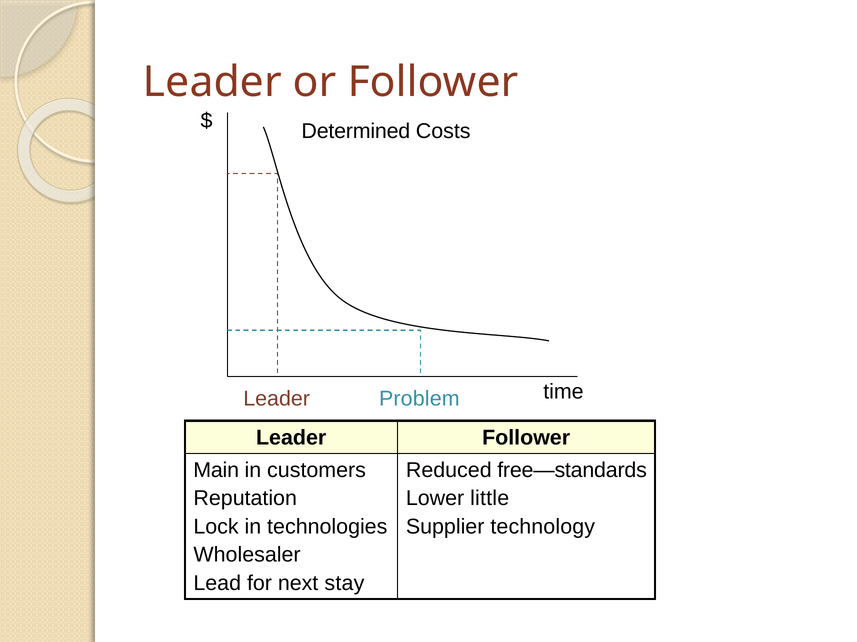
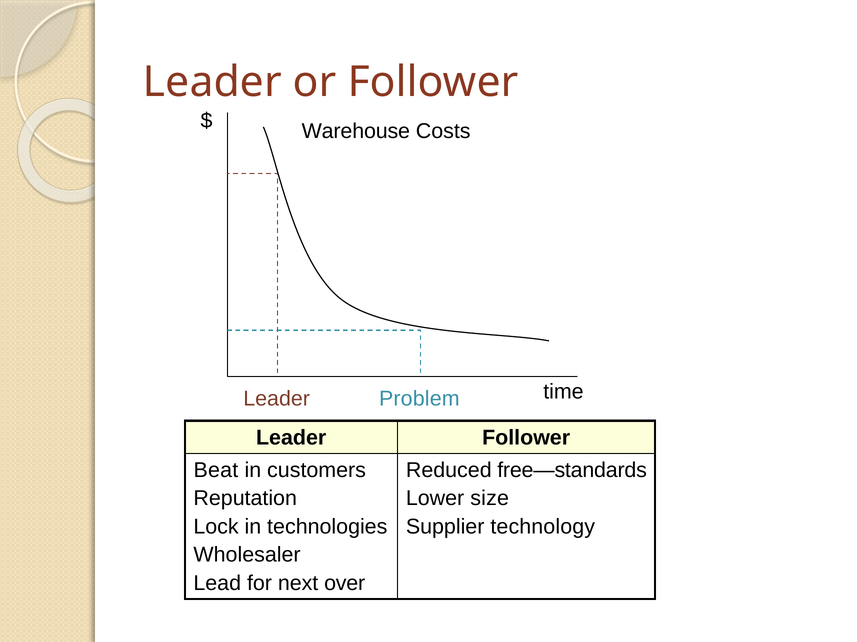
Determined: Determined -> Warehouse
Main: Main -> Beat
little: little -> size
stay: stay -> over
